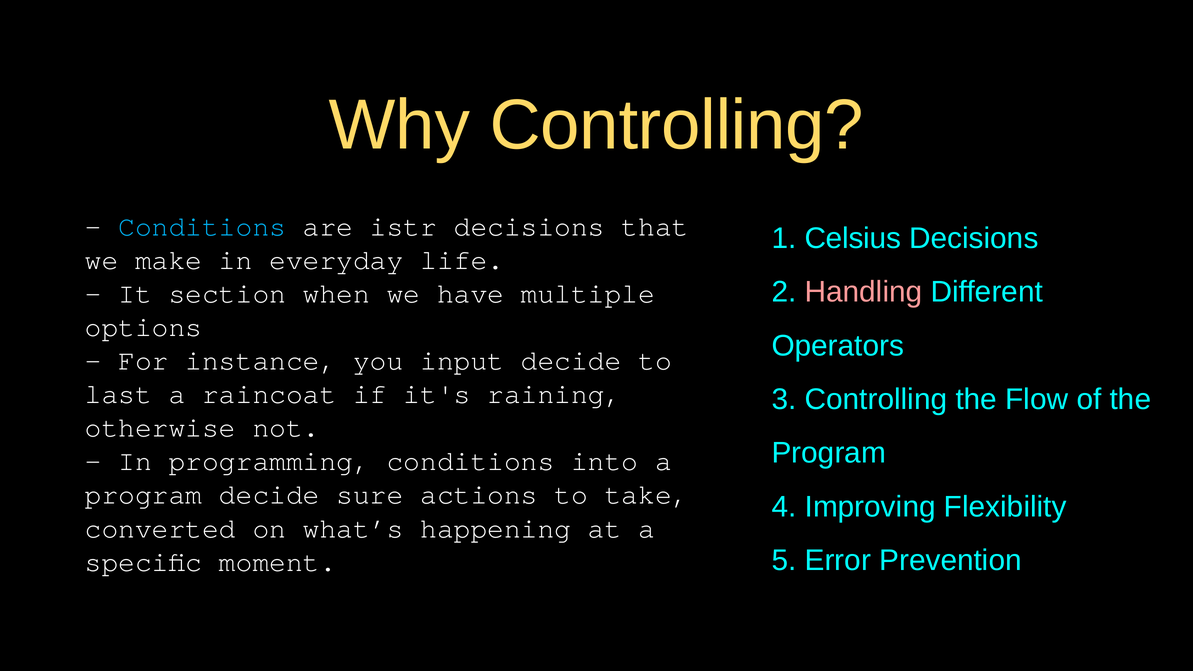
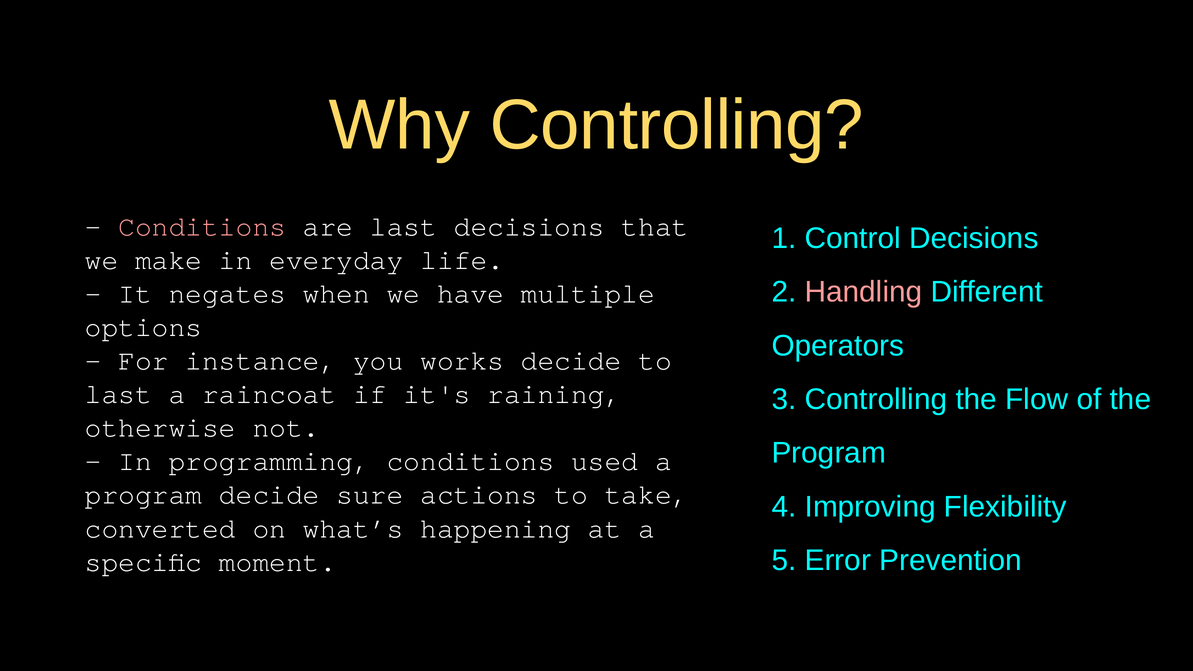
Conditions at (202, 226) colour: light blue -> pink
are istr: istr -> last
Celsius: Celsius -> Control
section: section -> negates
input: input -> works
into: into -> used
